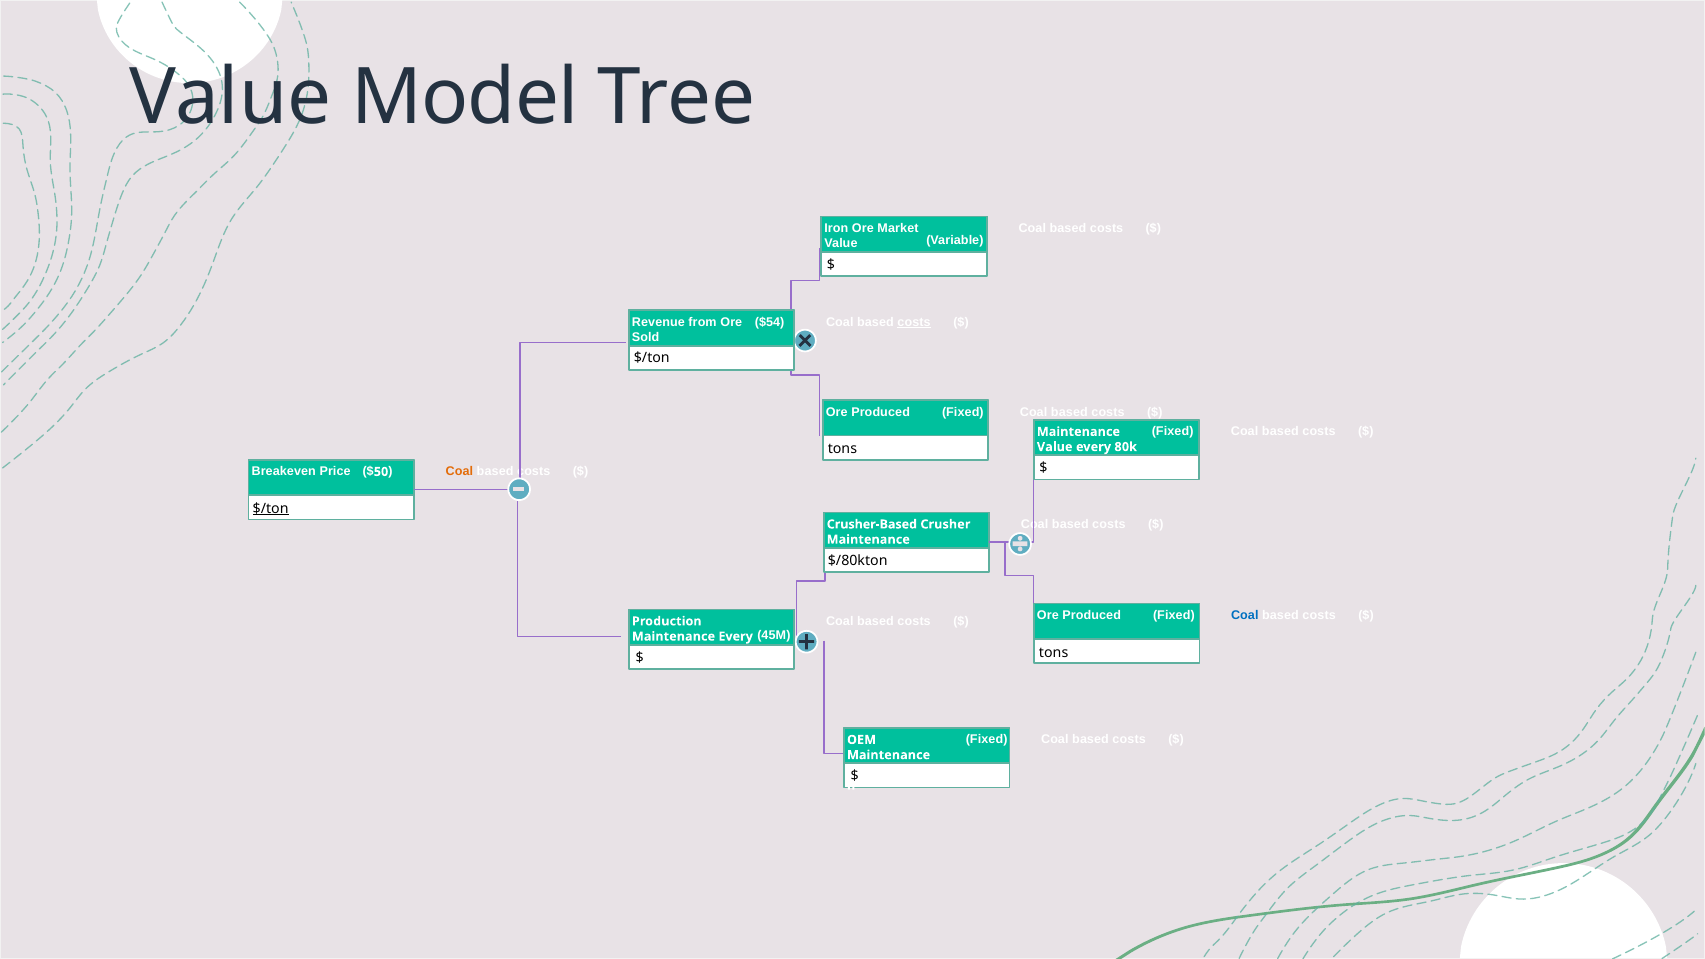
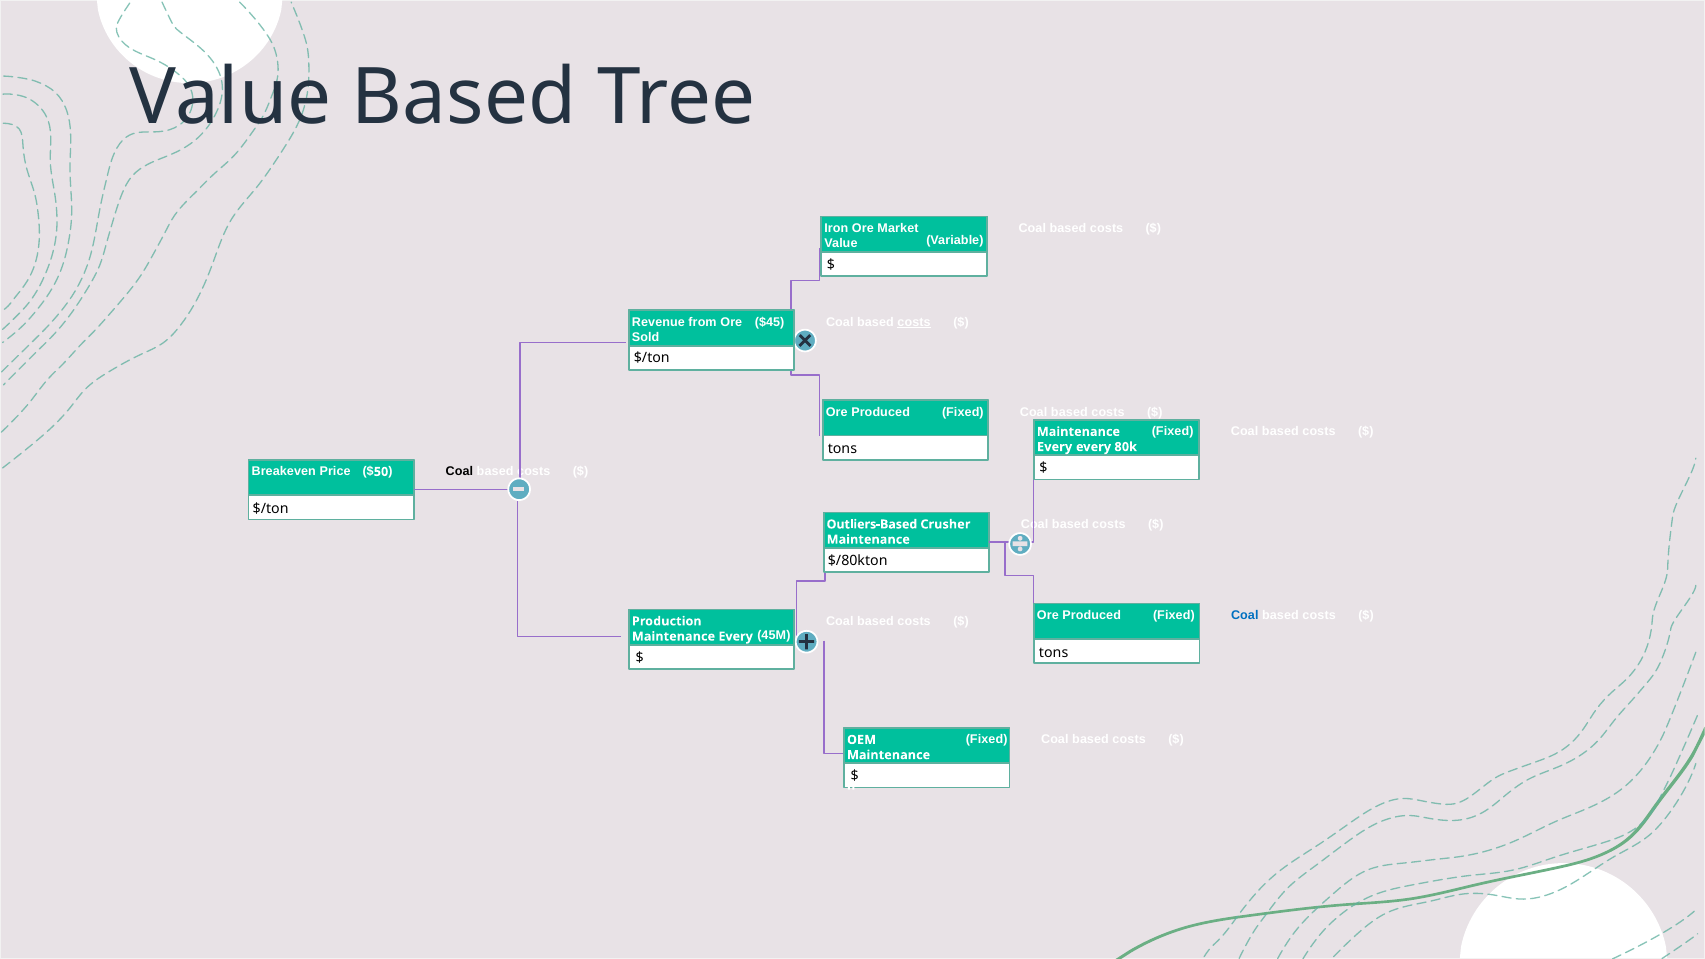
Value Model: Model -> Based
$54: $54 -> $45
Value at (1055, 447): Value -> Every
Coal at (459, 472) colour: orange -> black
$/ton at (271, 508) underline: present -> none
Crusher-Based: Crusher-Based -> Outliers-Based
